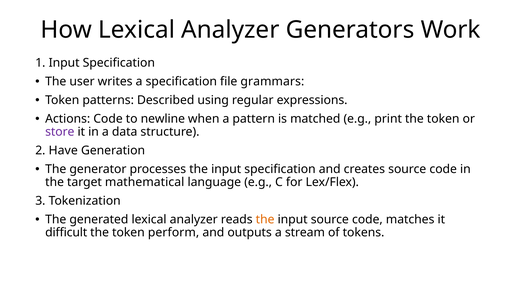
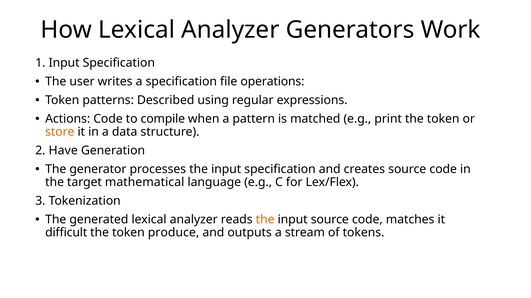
grammars: grammars -> operations
newline: newline -> compile
store colour: purple -> orange
perform: perform -> produce
